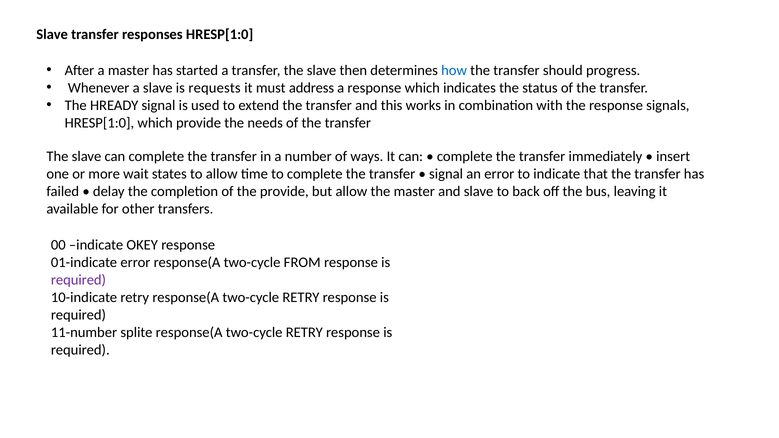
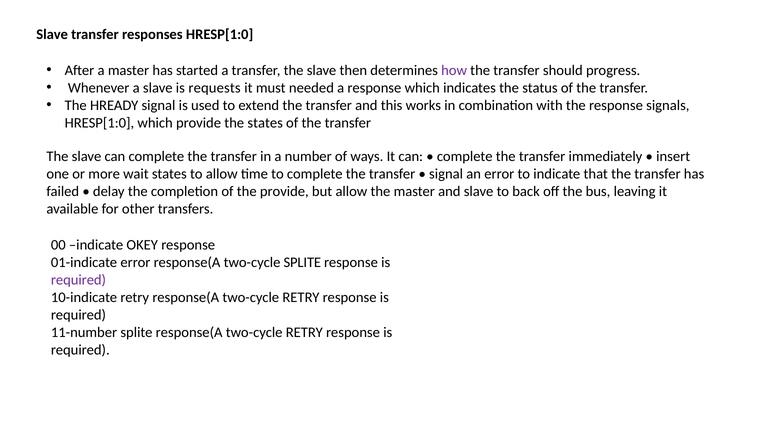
how colour: blue -> purple
address: address -> needed
the needs: needs -> states
two-cycle FROM: FROM -> SPLITE
